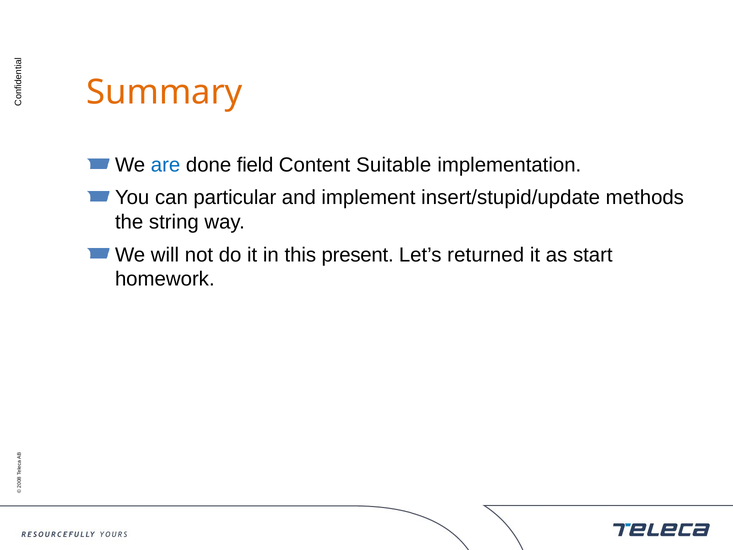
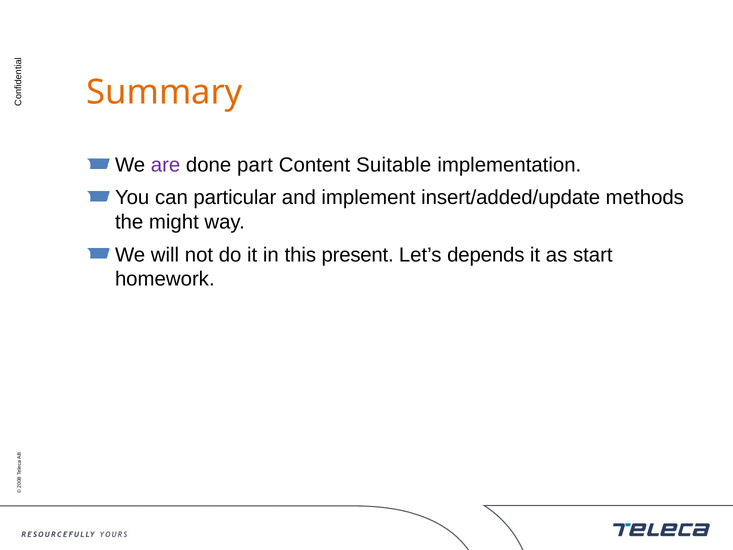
are colour: blue -> purple
field: field -> part
insert/stupid/update: insert/stupid/update -> insert/added/update
string: string -> might
returned: returned -> depends
